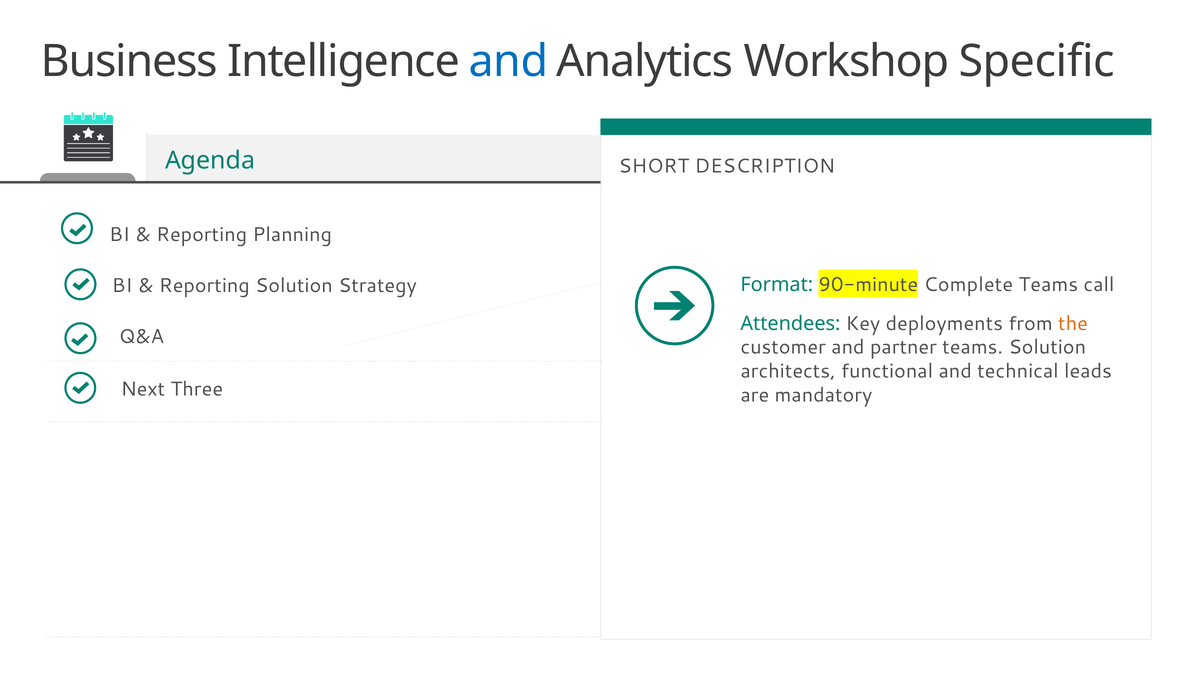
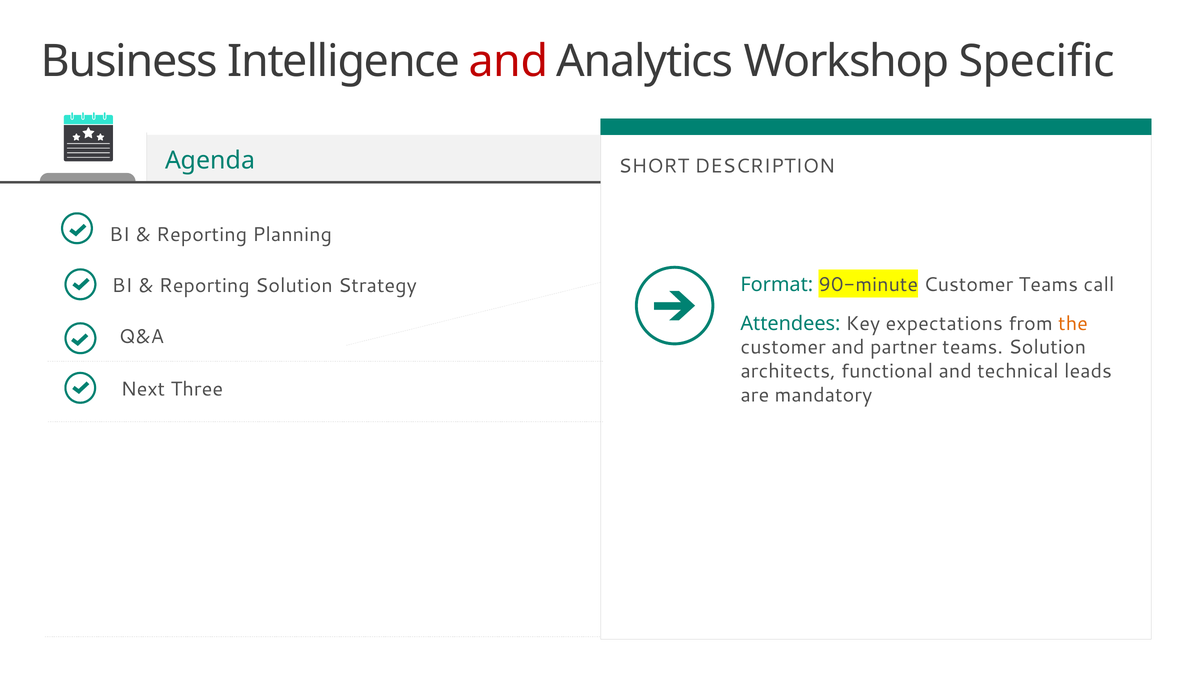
and at (508, 61) colour: blue -> red
90-minute Complete: Complete -> Customer
deployments: deployments -> expectations
